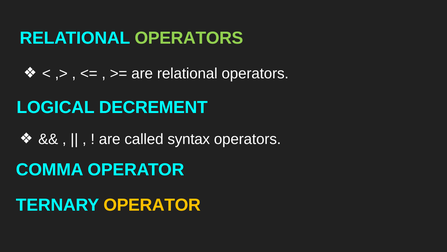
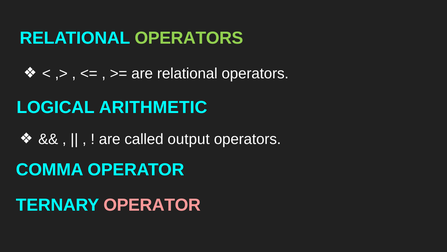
DECREMENT: DECREMENT -> ARITHMETIC
syntax: syntax -> output
OPERATOR at (152, 205) colour: yellow -> pink
